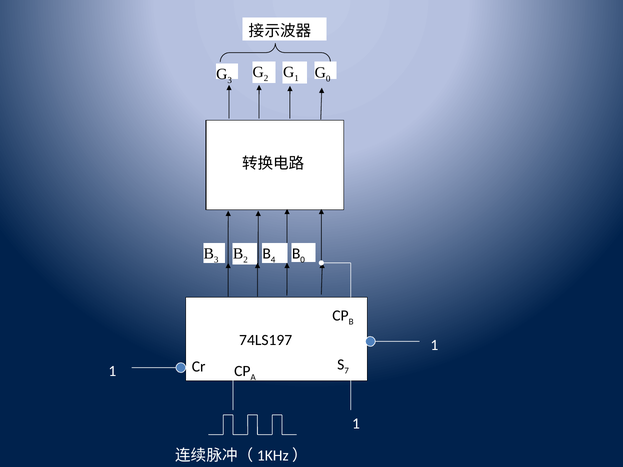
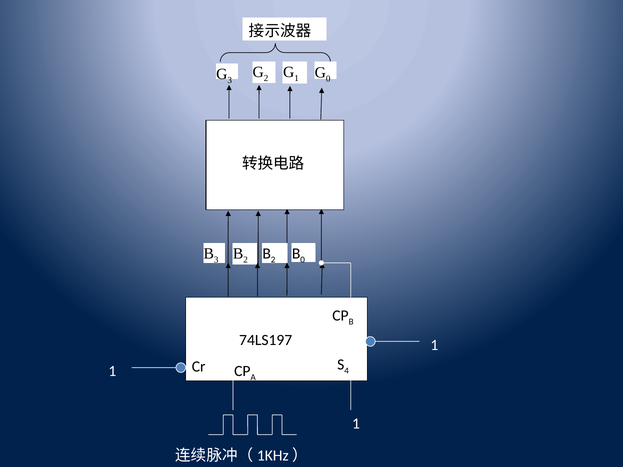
4 at (273, 260): 4 -> 2
7: 7 -> 4
